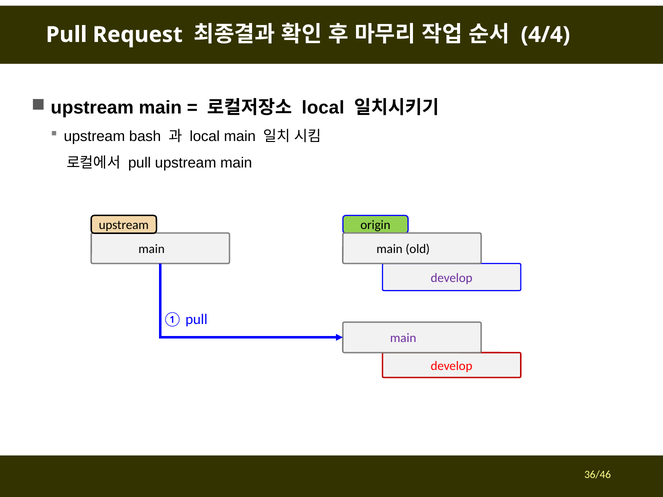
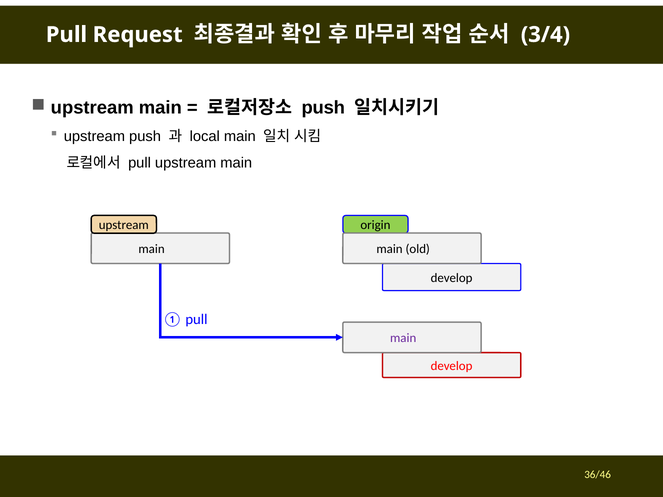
4/4: 4/4 -> 3/4
local at (323, 108): local -> push
upstream bash: bash -> push
develop at (452, 278) colour: purple -> black
